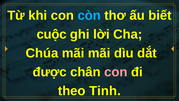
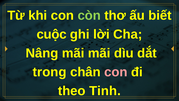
còn colour: light blue -> light green
Chúa: Chúa -> Nâng
được: được -> trong
